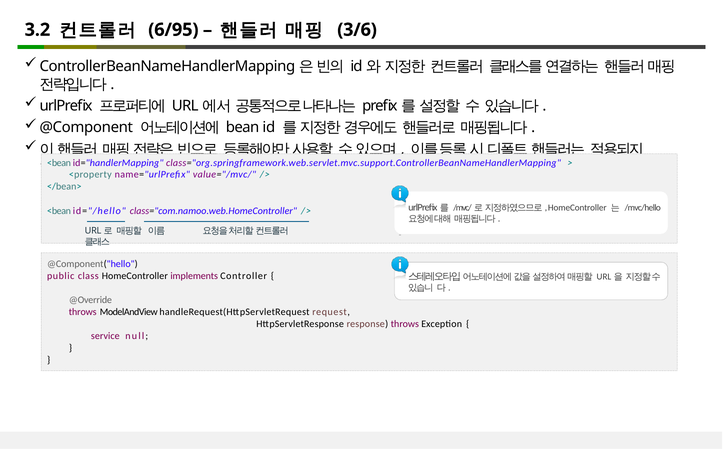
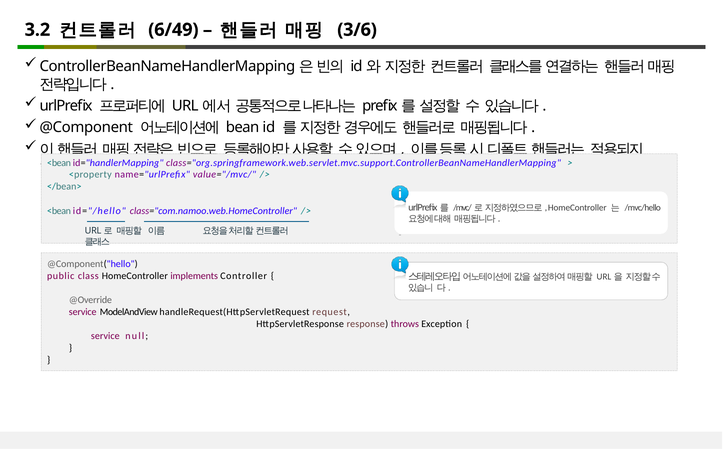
6/95: 6/95 -> 6/49
throws at (83, 312): throws -> service
